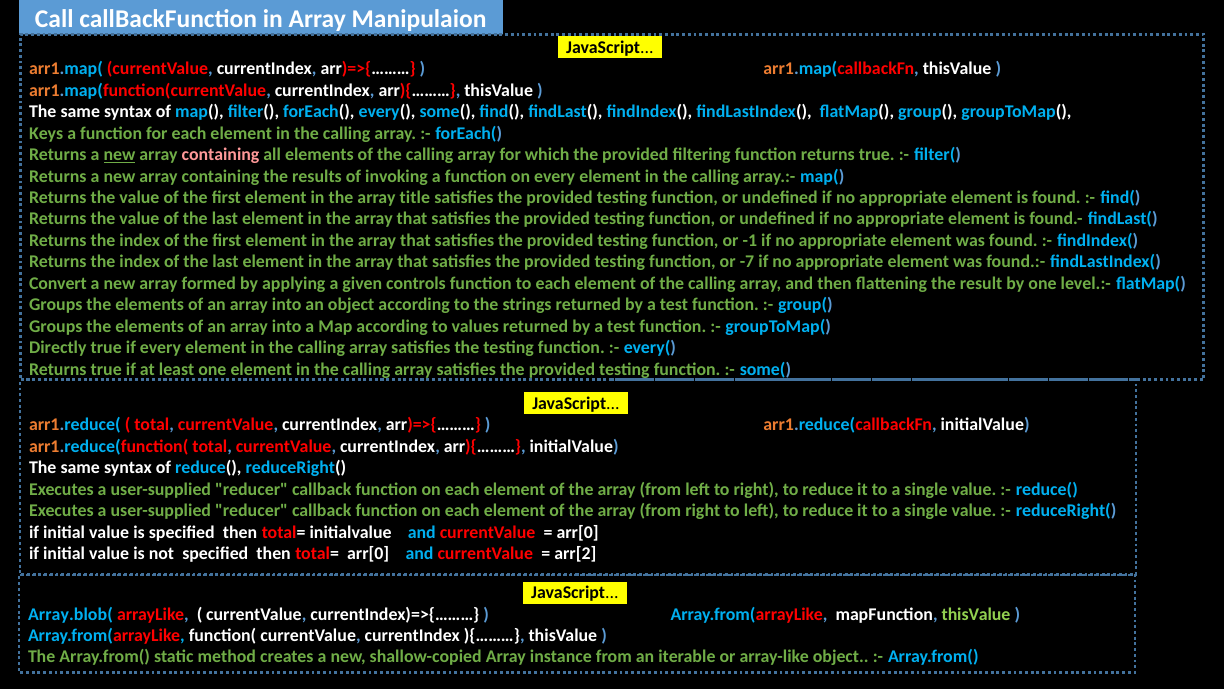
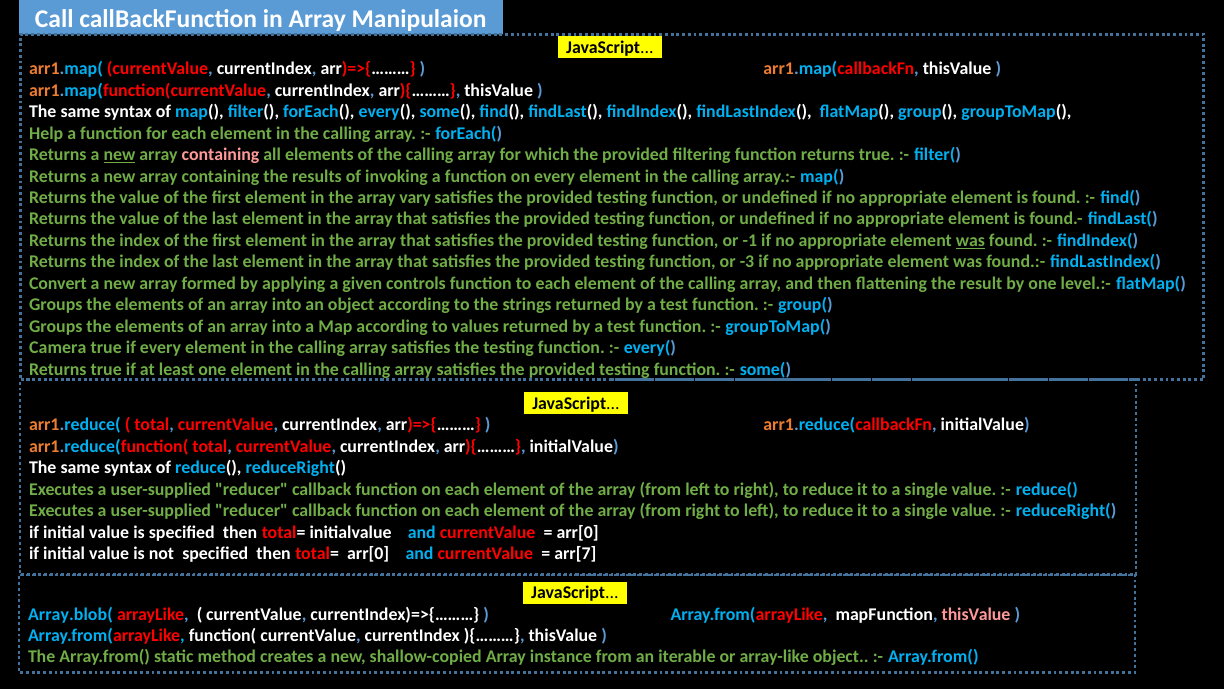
Keys: Keys -> Help
title: title -> vary
was at (970, 240) underline: none -> present
-7: -7 -> -3
Directly: Directly -> Camera
arr[2: arr[2 -> arr[7
thisValue at (976, 614) colour: light green -> pink
